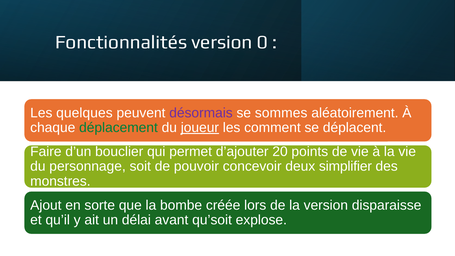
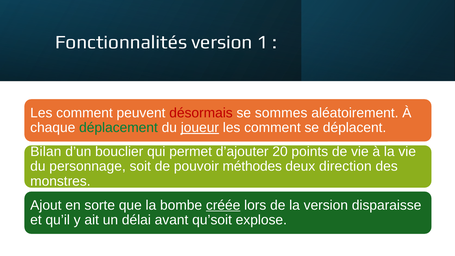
0: 0 -> 1
quelques at (84, 113): quelques -> comment
désormais colour: purple -> red
Faire: Faire -> Bilan
concevoir: concevoir -> méthodes
simplifier: simplifier -> direction
créée underline: none -> present
